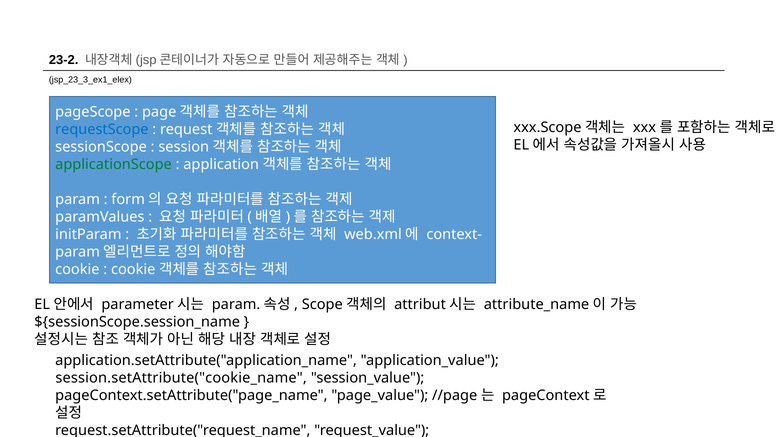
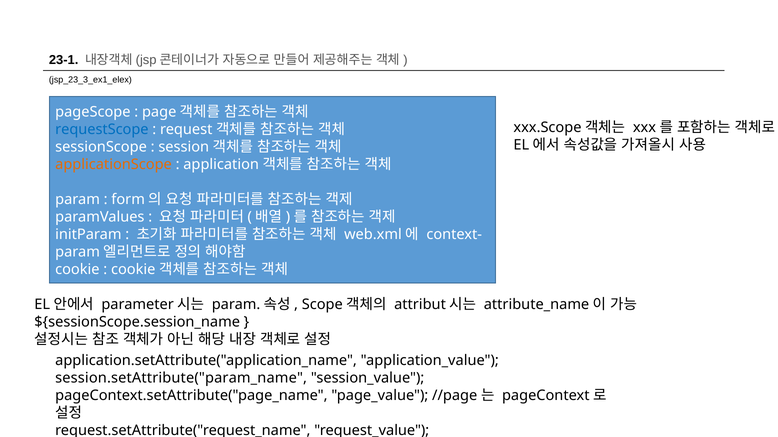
23-2: 23-2 -> 23-1
applicationScope colour: green -> orange
session.setAttribute("cookie_name: session.setAttribute("cookie_name -> session.setAttribute("param_name
